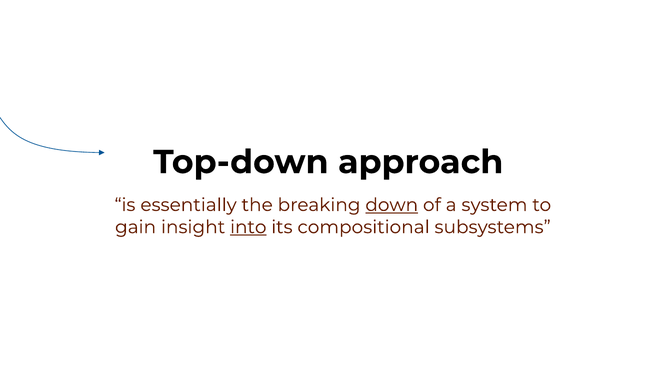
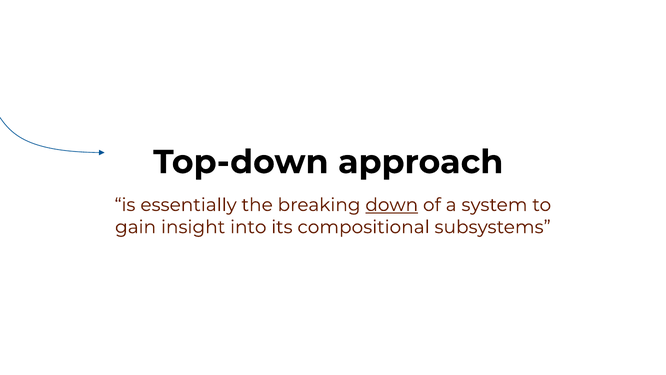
into underline: present -> none
